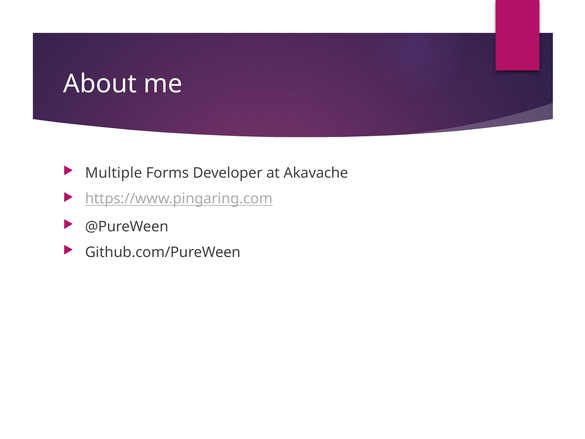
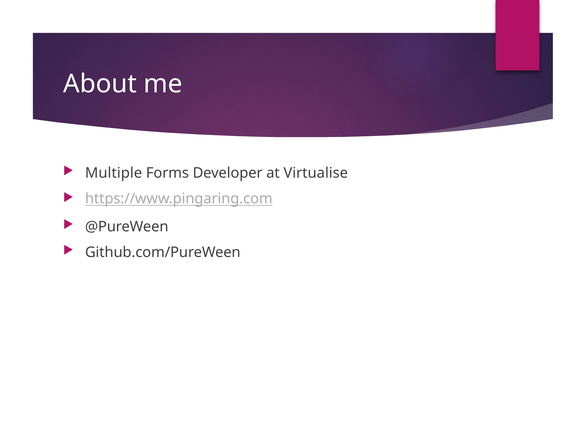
Akavache: Akavache -> Virtualise
